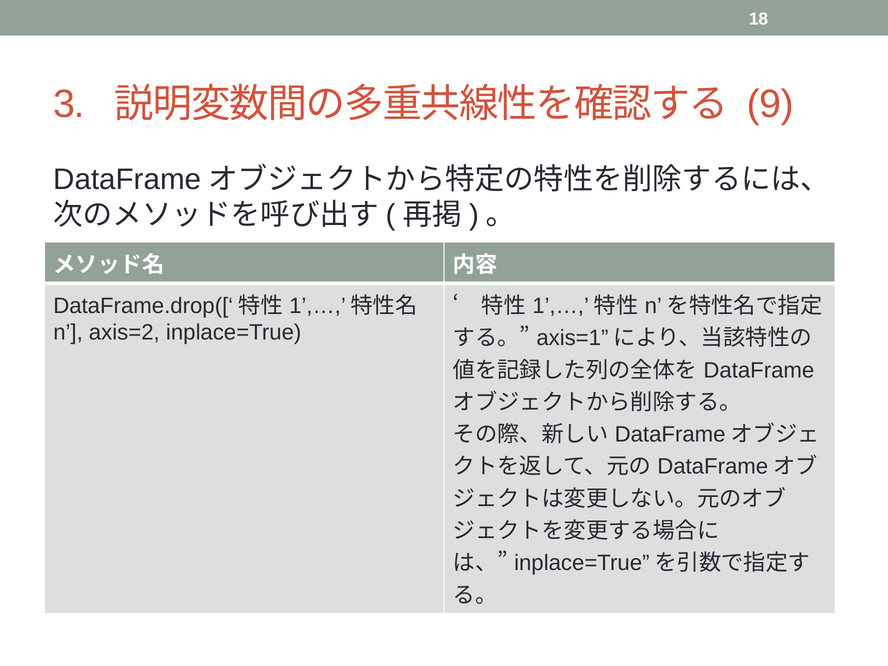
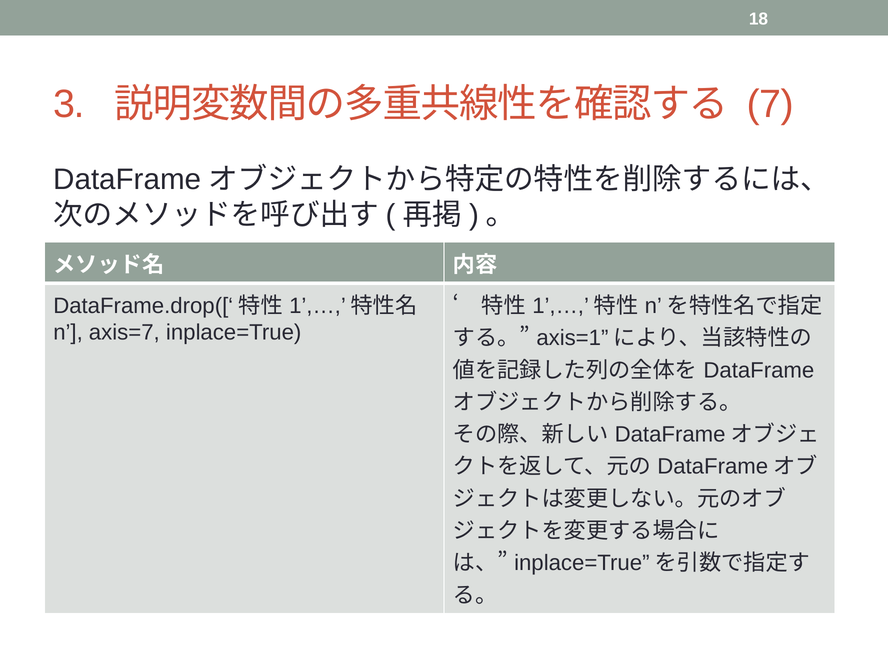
9: 9 -> 7
axis=2: axis=2 -> axis=7
